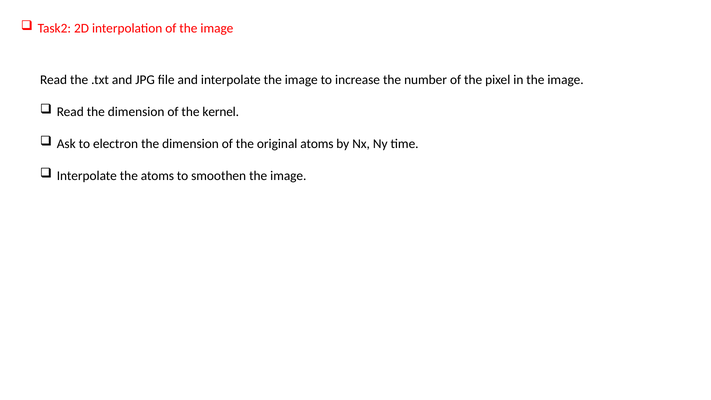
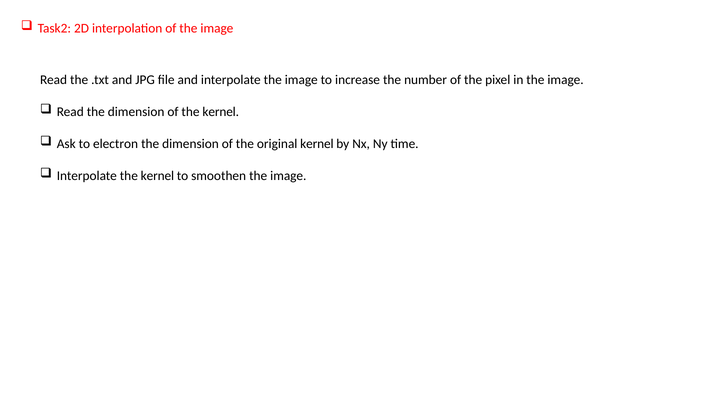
original atoms: atoms -> kernel
Interpolate the atoms: atoms -> kernel
